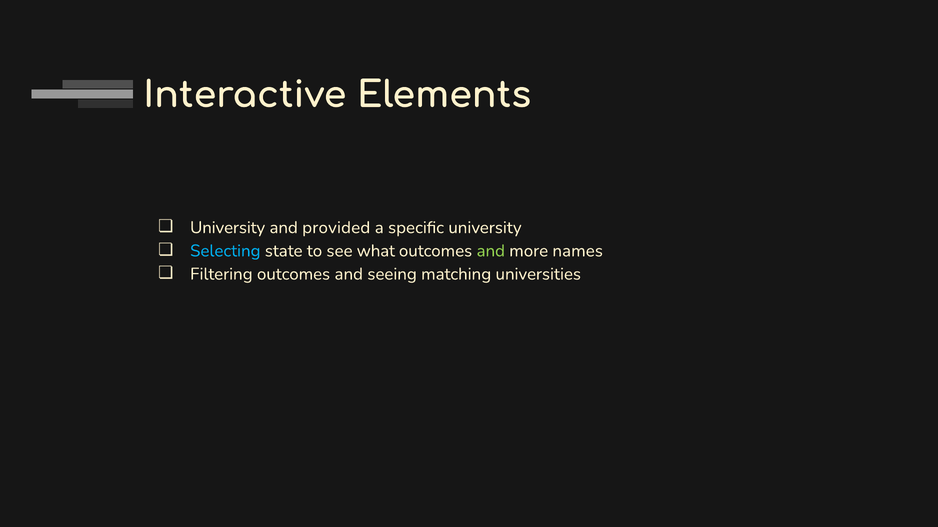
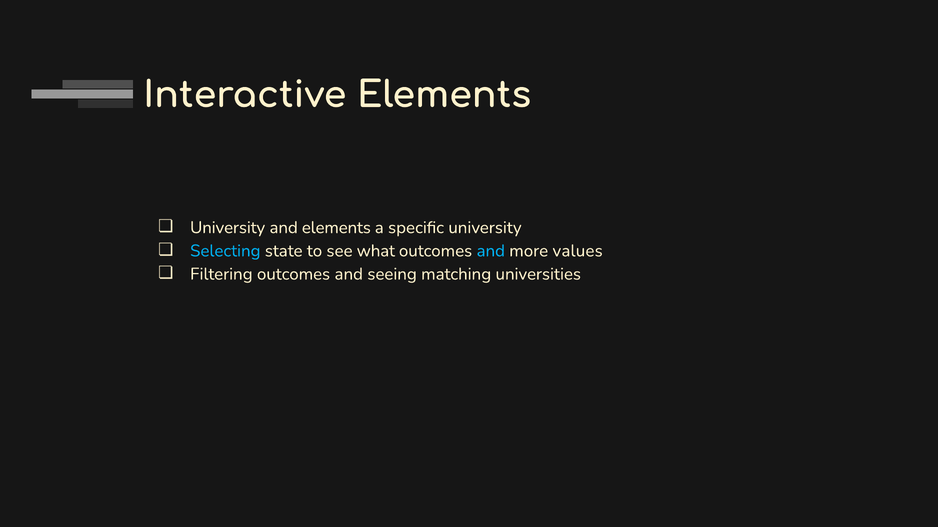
and provided: provided -> elements
and at (491, 251) colour: light green -> light blue
names: names -> values
